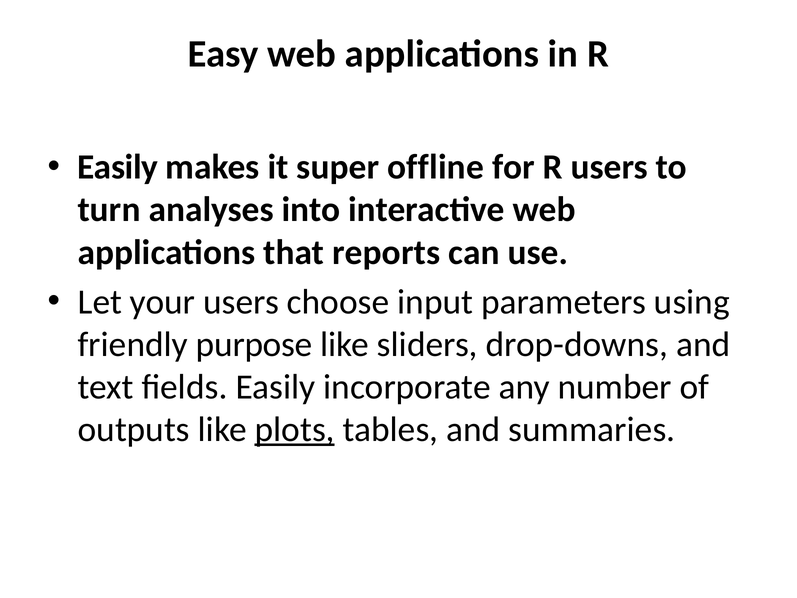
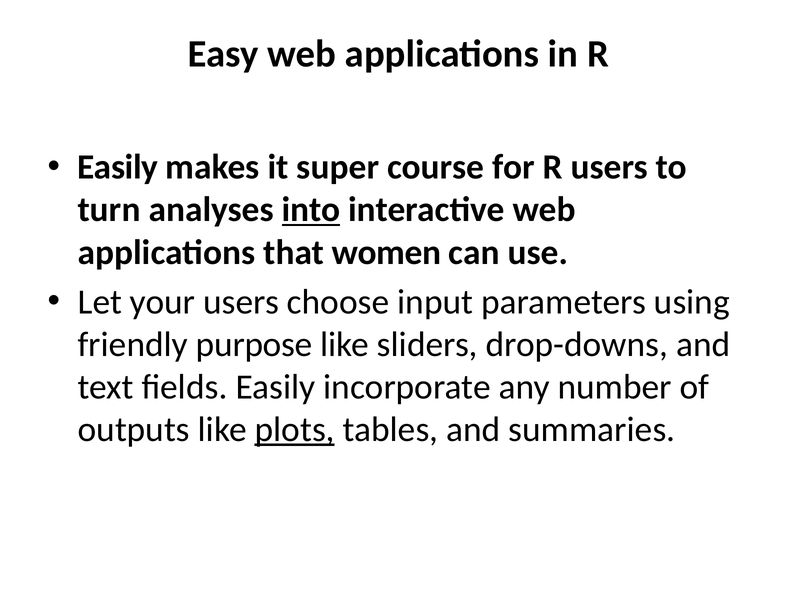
offline: offline -> course
into underline: none -> present
reports: reports -> women
